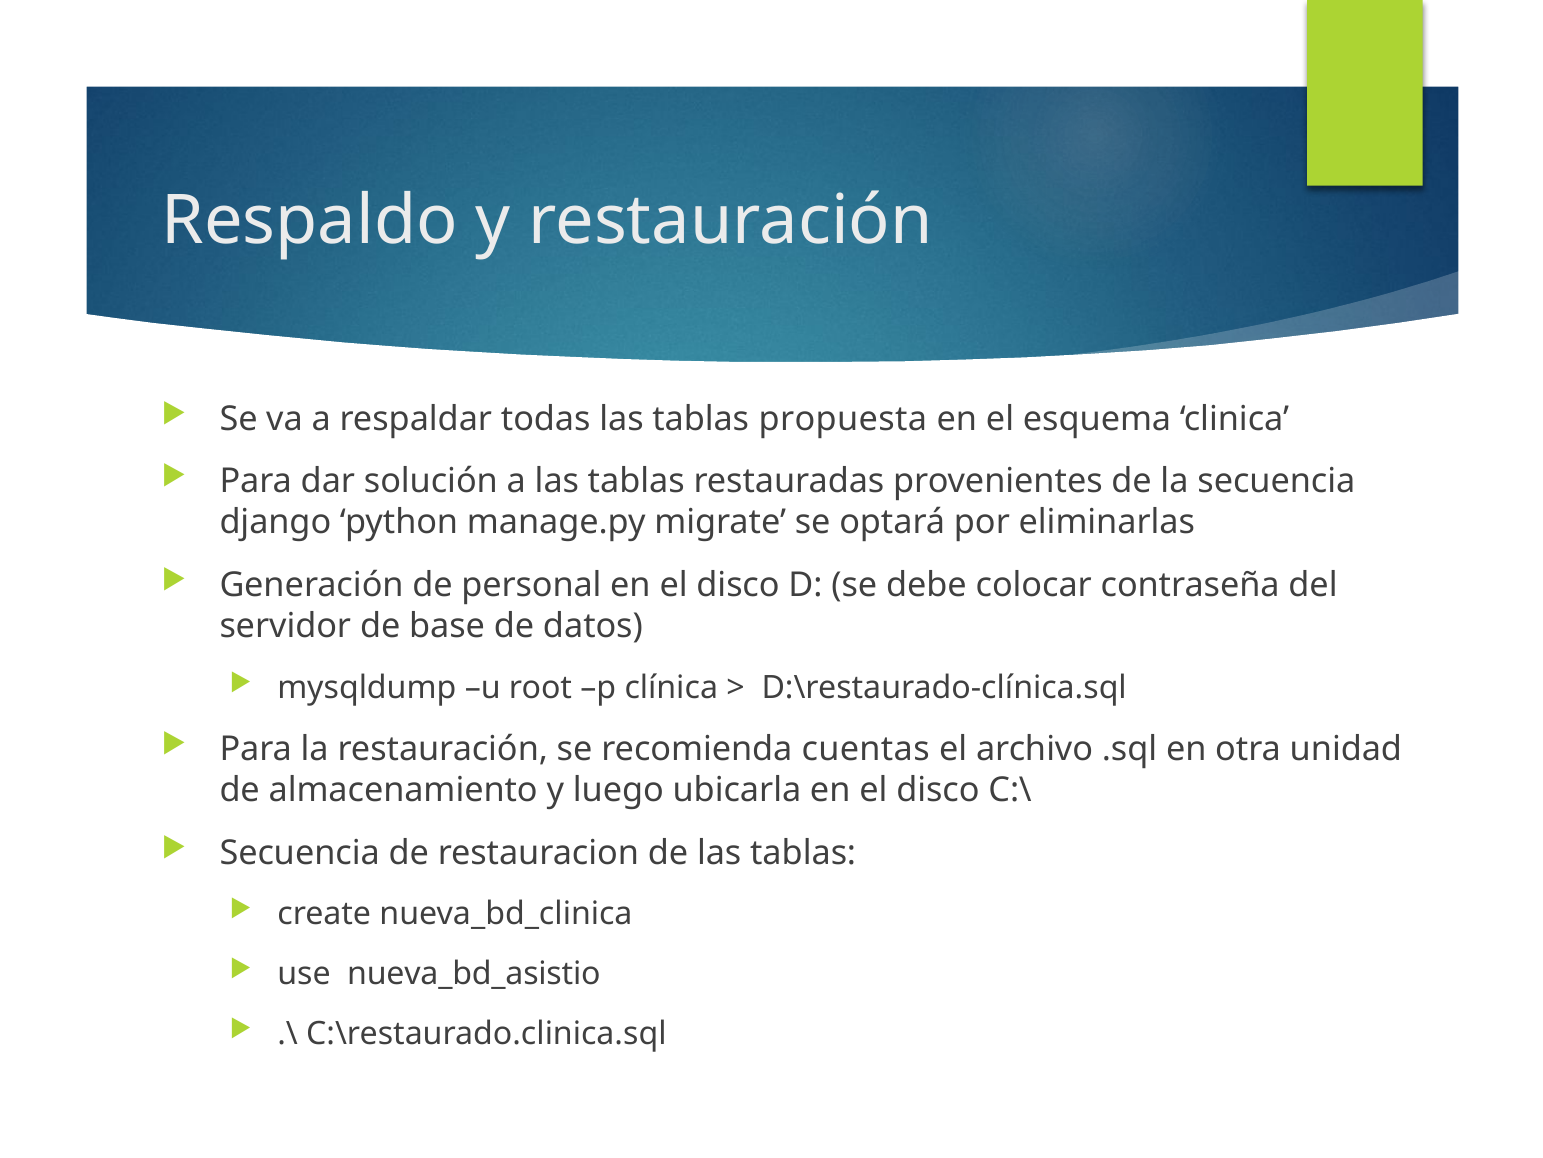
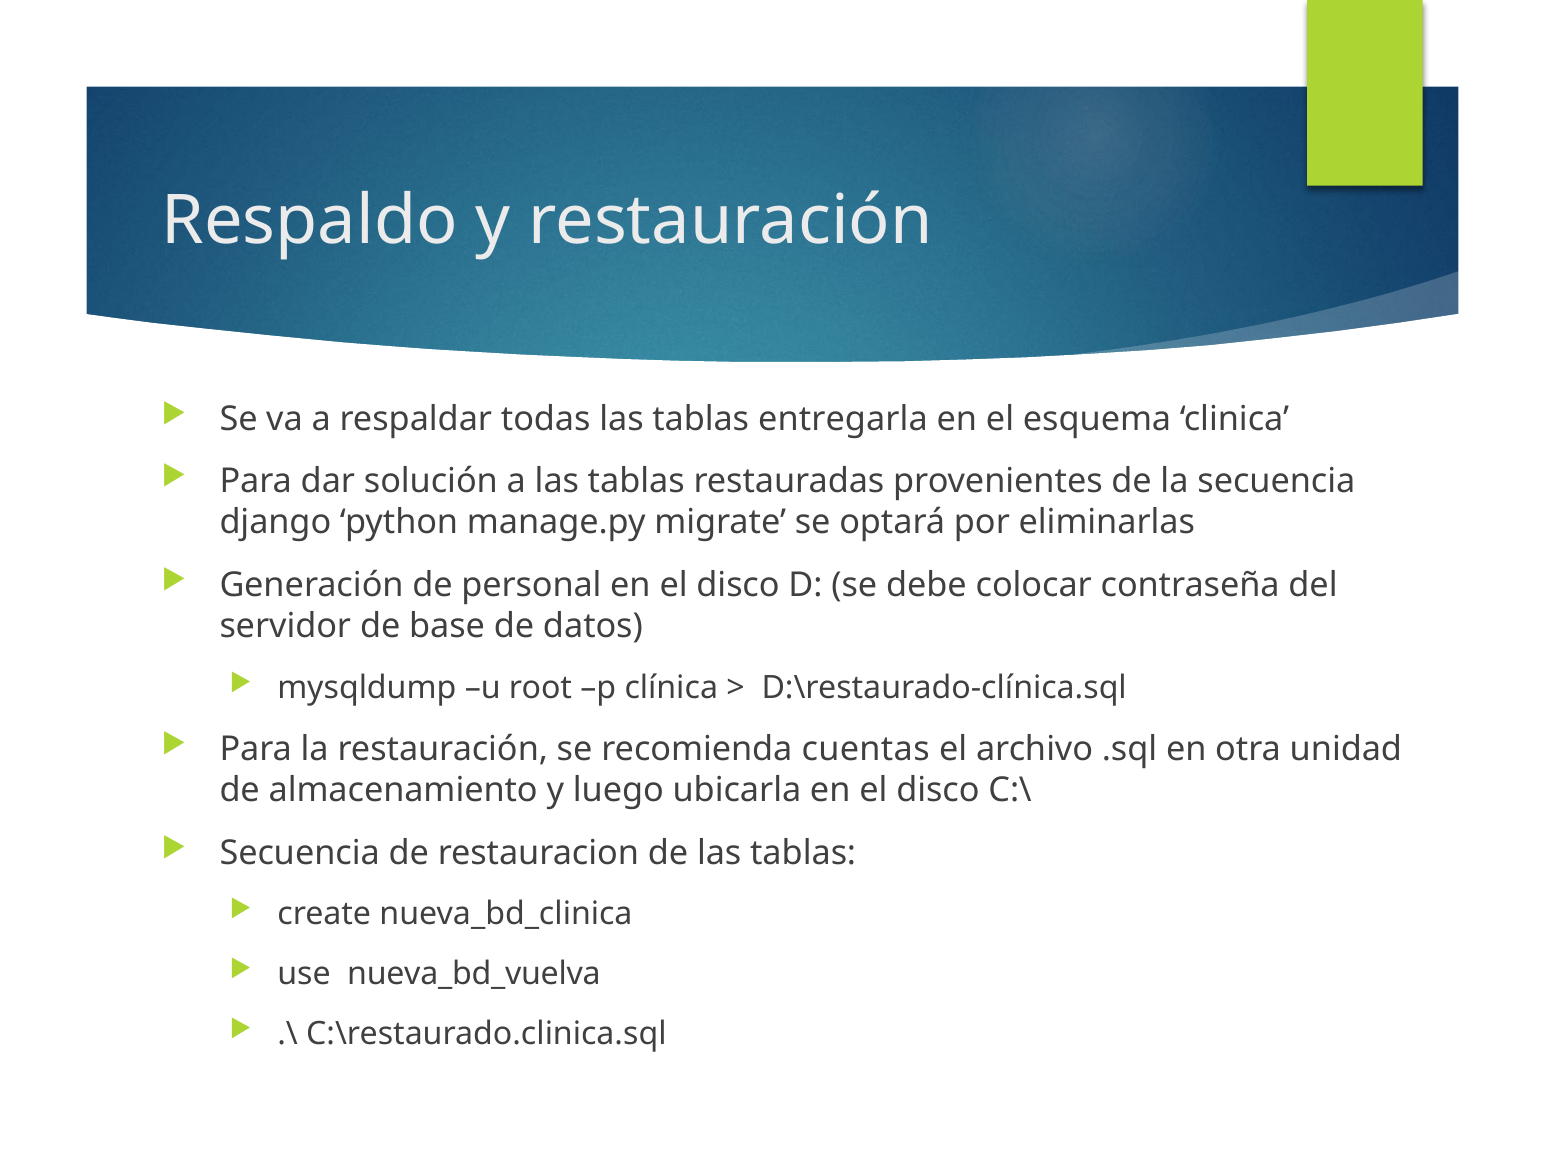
propuesta: propuesta -> entregarla
nueva_bd_asistio: nueva_bd_asistio -> nueva_bd_vuelva
